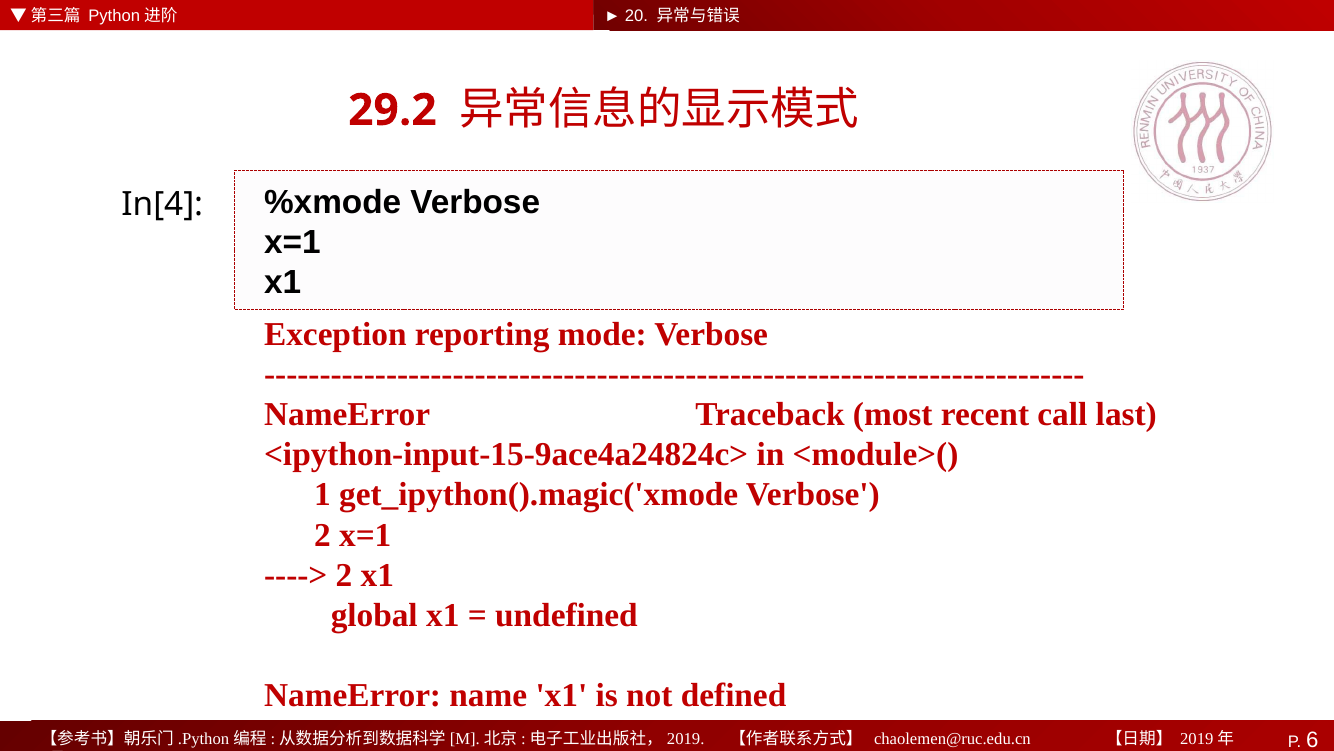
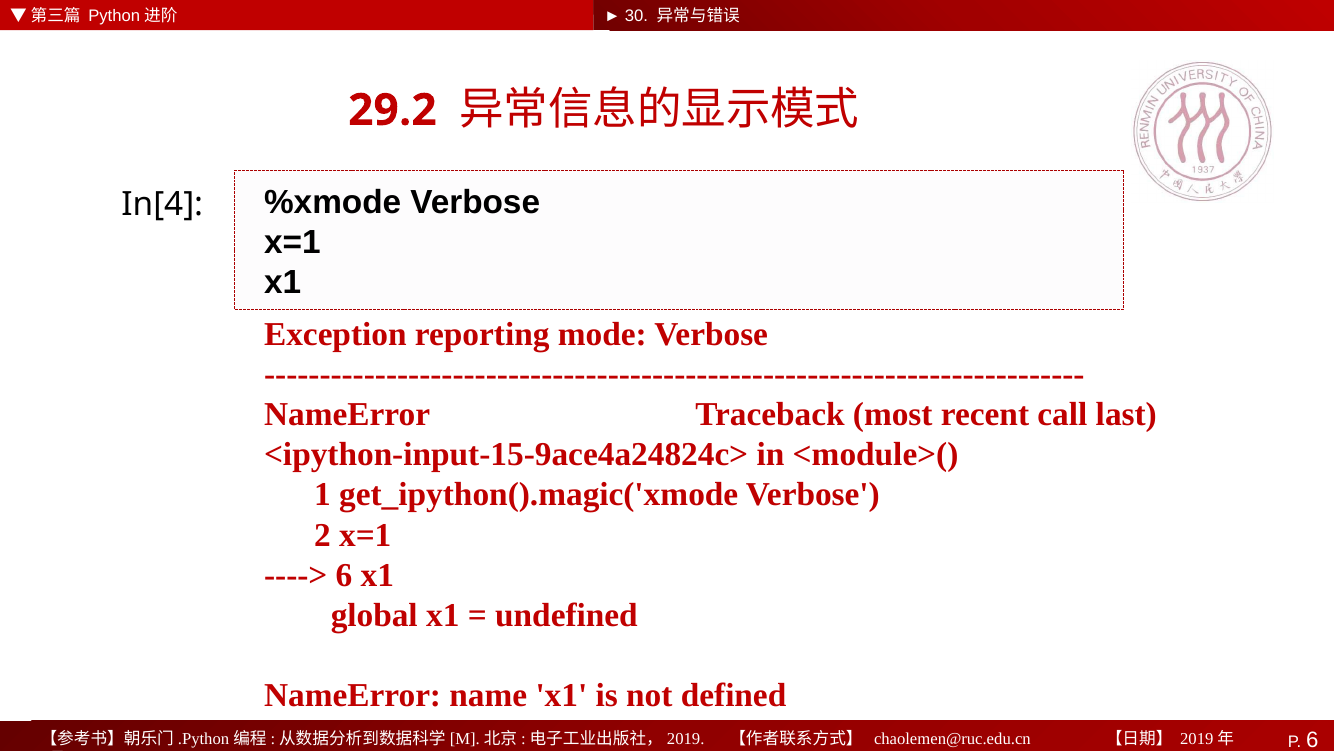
20: 20 -> 30
2 at (344, 575): 2 -> 6
